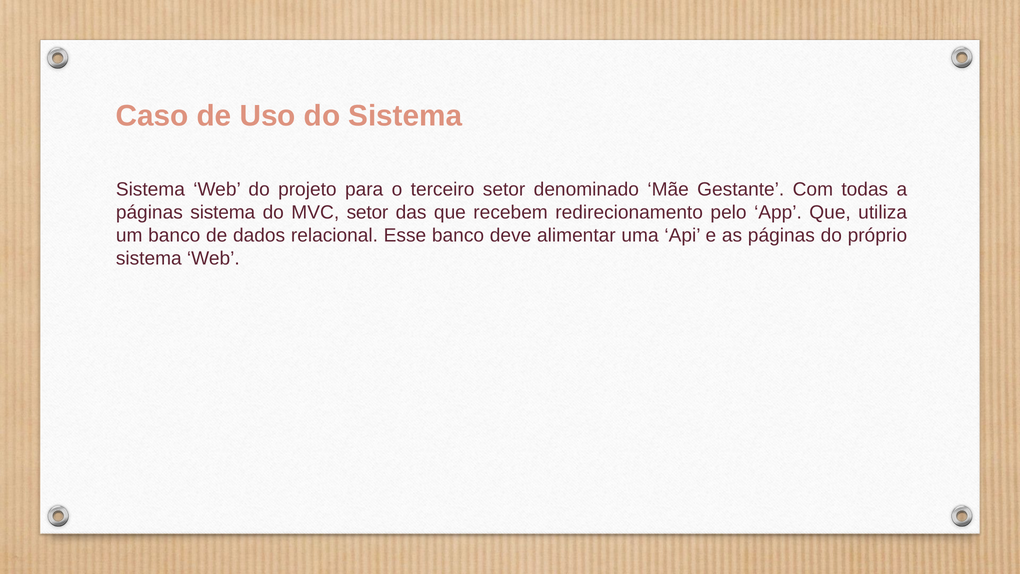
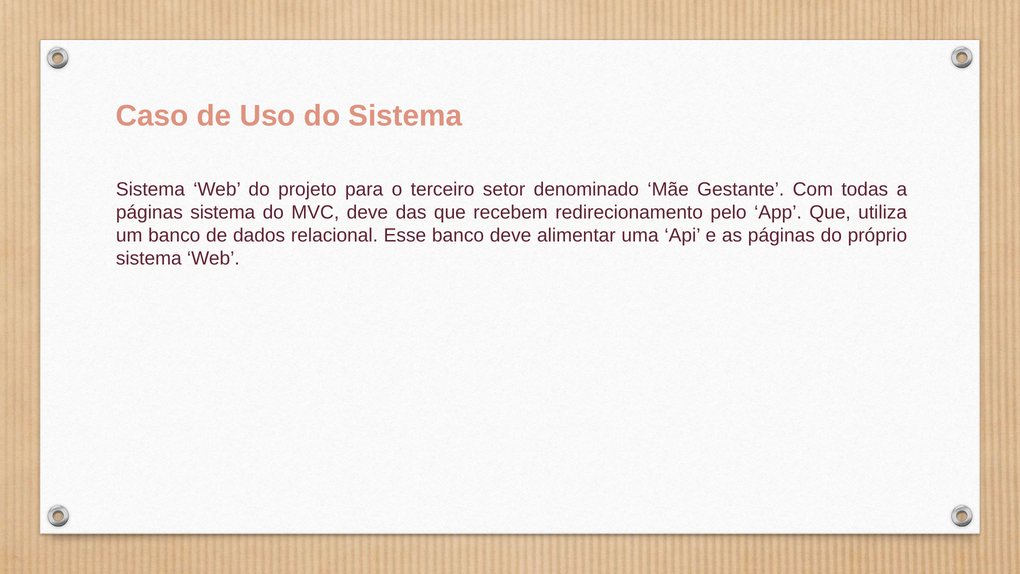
MVC setor: setor -> deve
